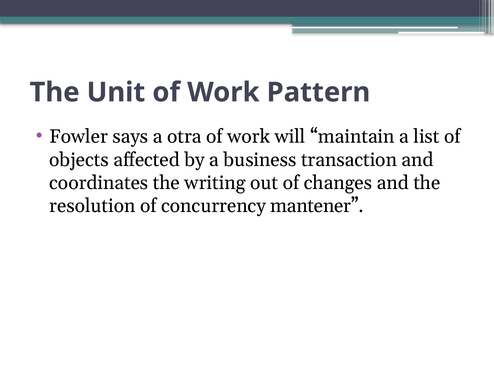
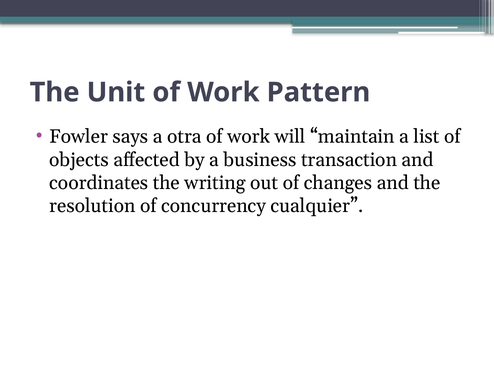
mantener: mantener -> cualquier
